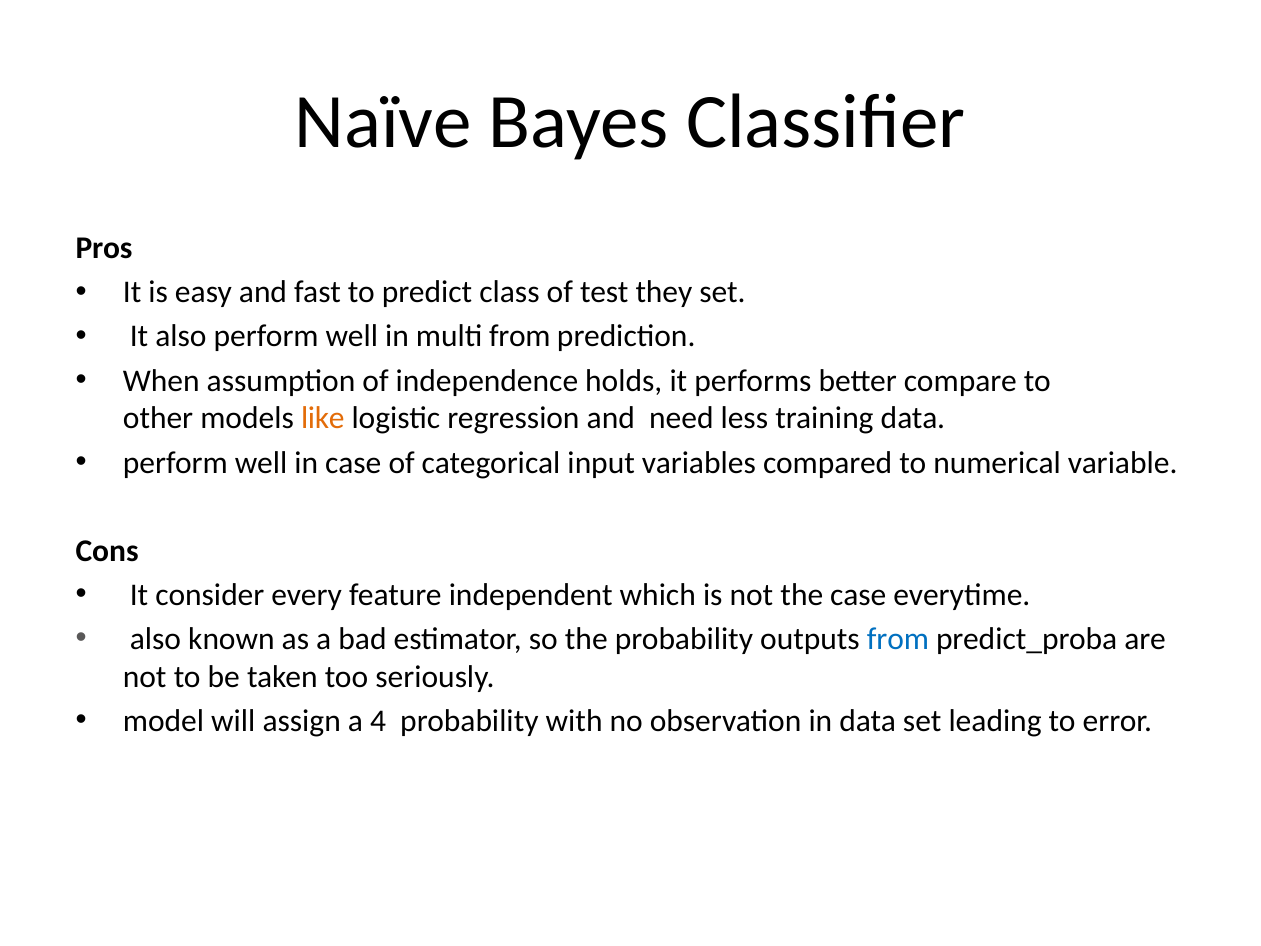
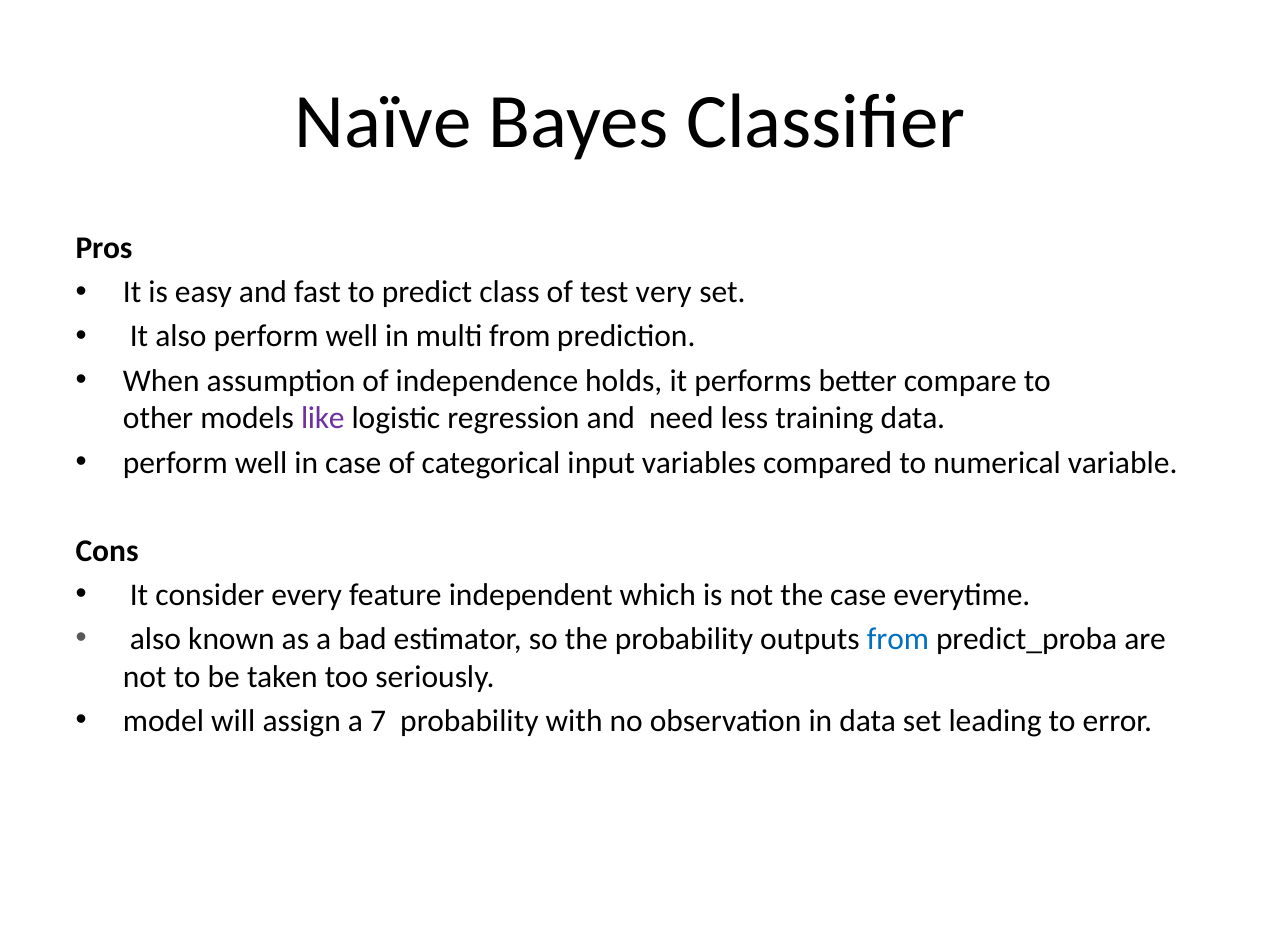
they: they -> very
like colour: orange -> purple
4: 4 -> 7
